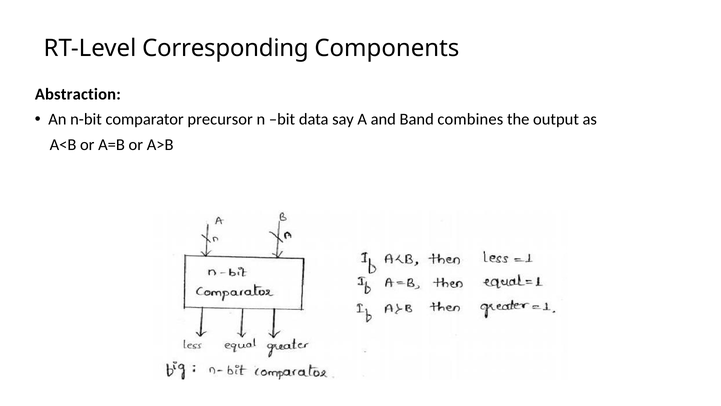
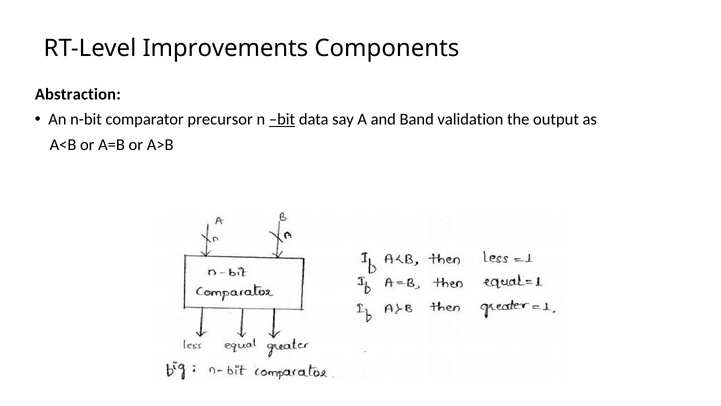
Corresponding: Corresponding -> Improvements
bit underline: none -> present
combines: combines -> validation
